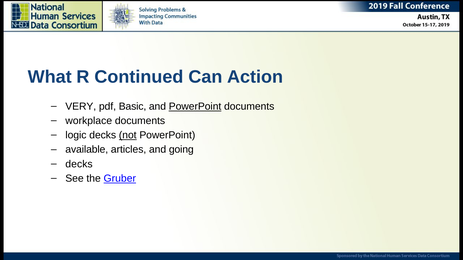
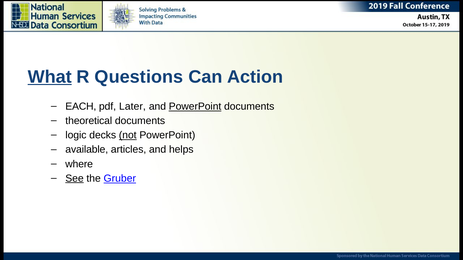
What underline: none -> present
Continued: Continued -> Questions
VERY: VERY -> EACH
Basic: Basic -> Later
workplace: workplace -> theoretical
going: going -> helps
decks at (79, 164): decks -> where
See underline: none -> present
